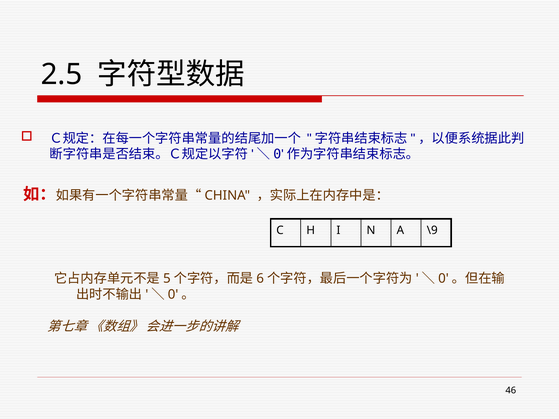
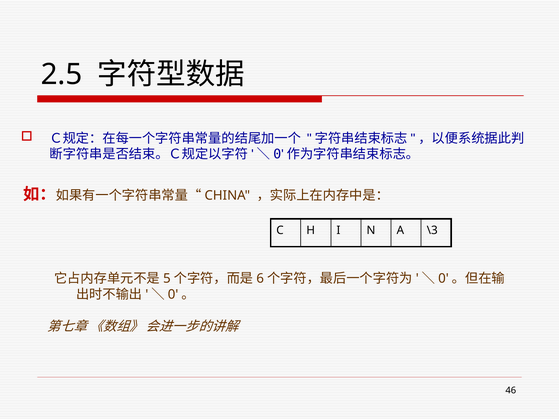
\9: \9 -> \3
